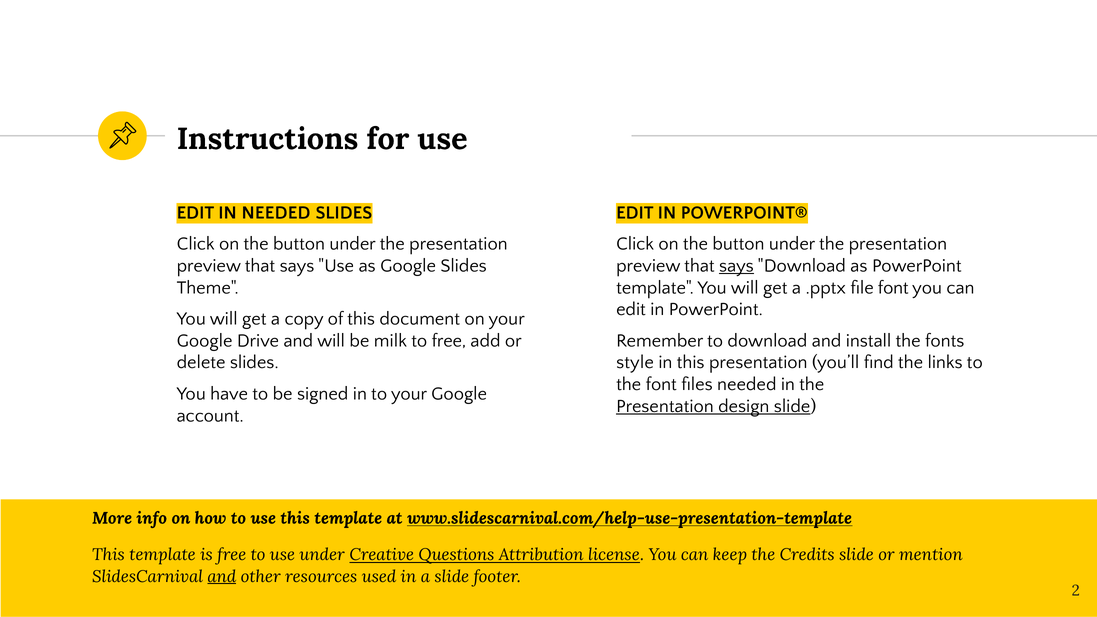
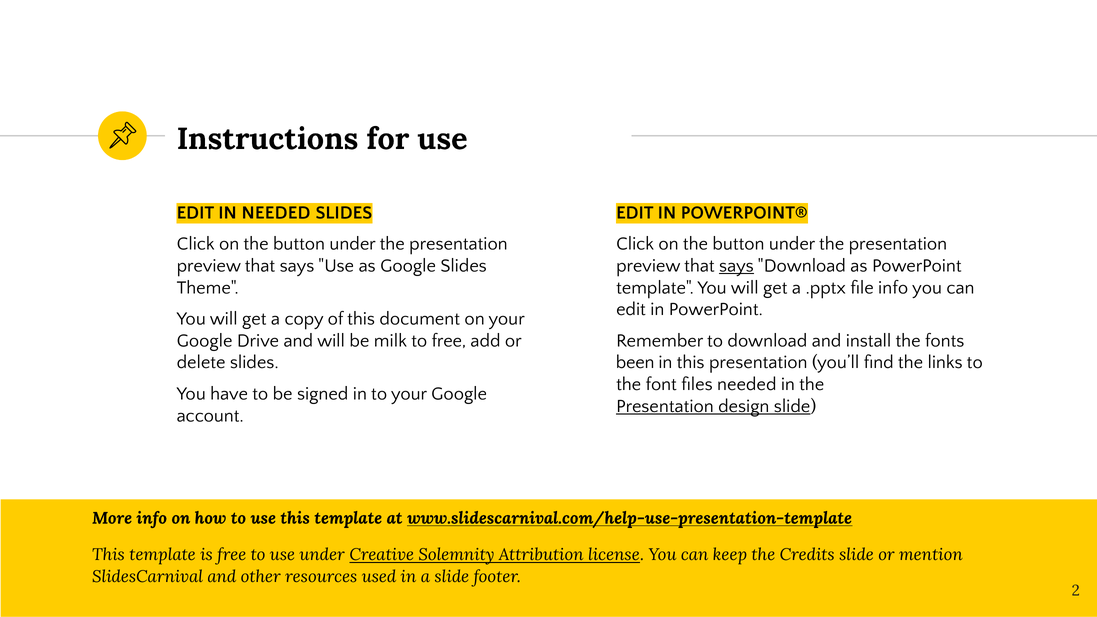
file font: font -> info
style: style -> been
Questions: Questions -> Solemnity
and at (222, 577) underline: present -> none
